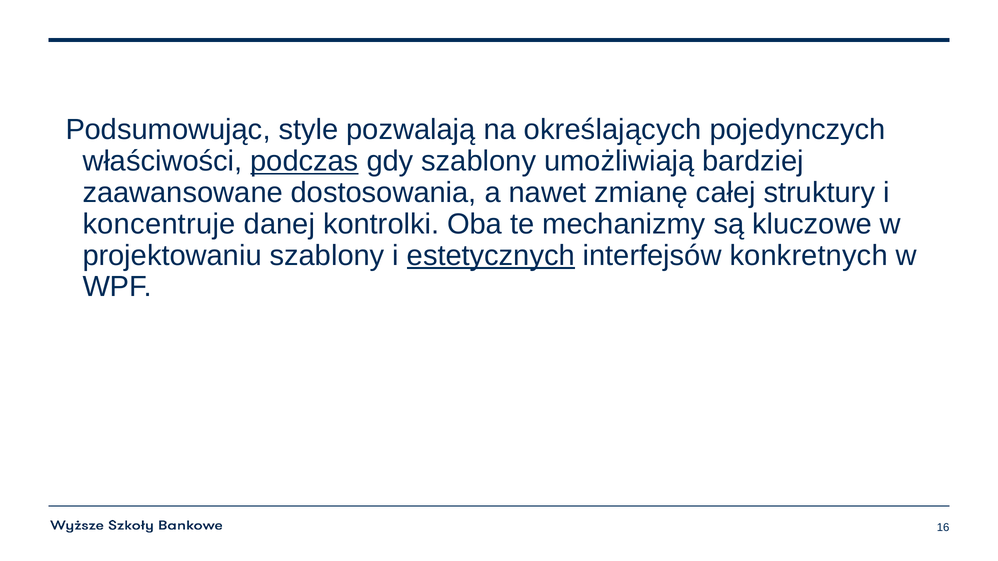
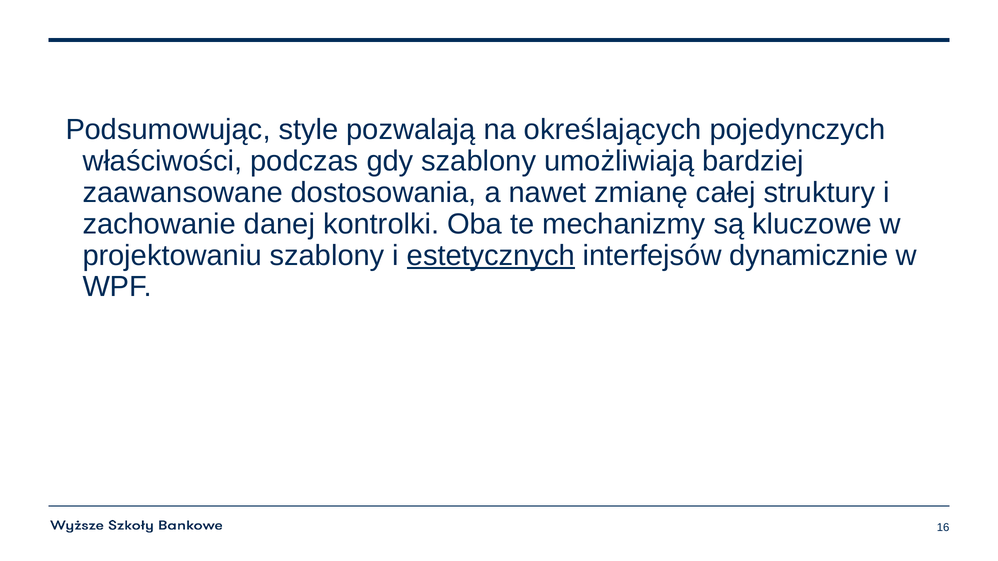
podczas underline: present -> none
koncentruje: koncentruje -> zachowanie
konkretnych: konkretnych -> dynamicznie
